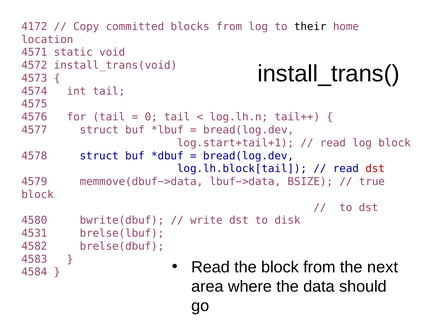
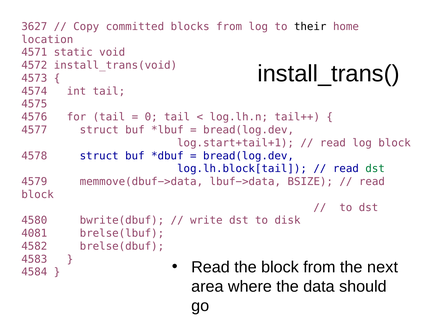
4172: 4172 -> 3627
dst at (375, 169) colour: red -> green
true at (372, 182): true -> read
4531: 4531 -> 4081
